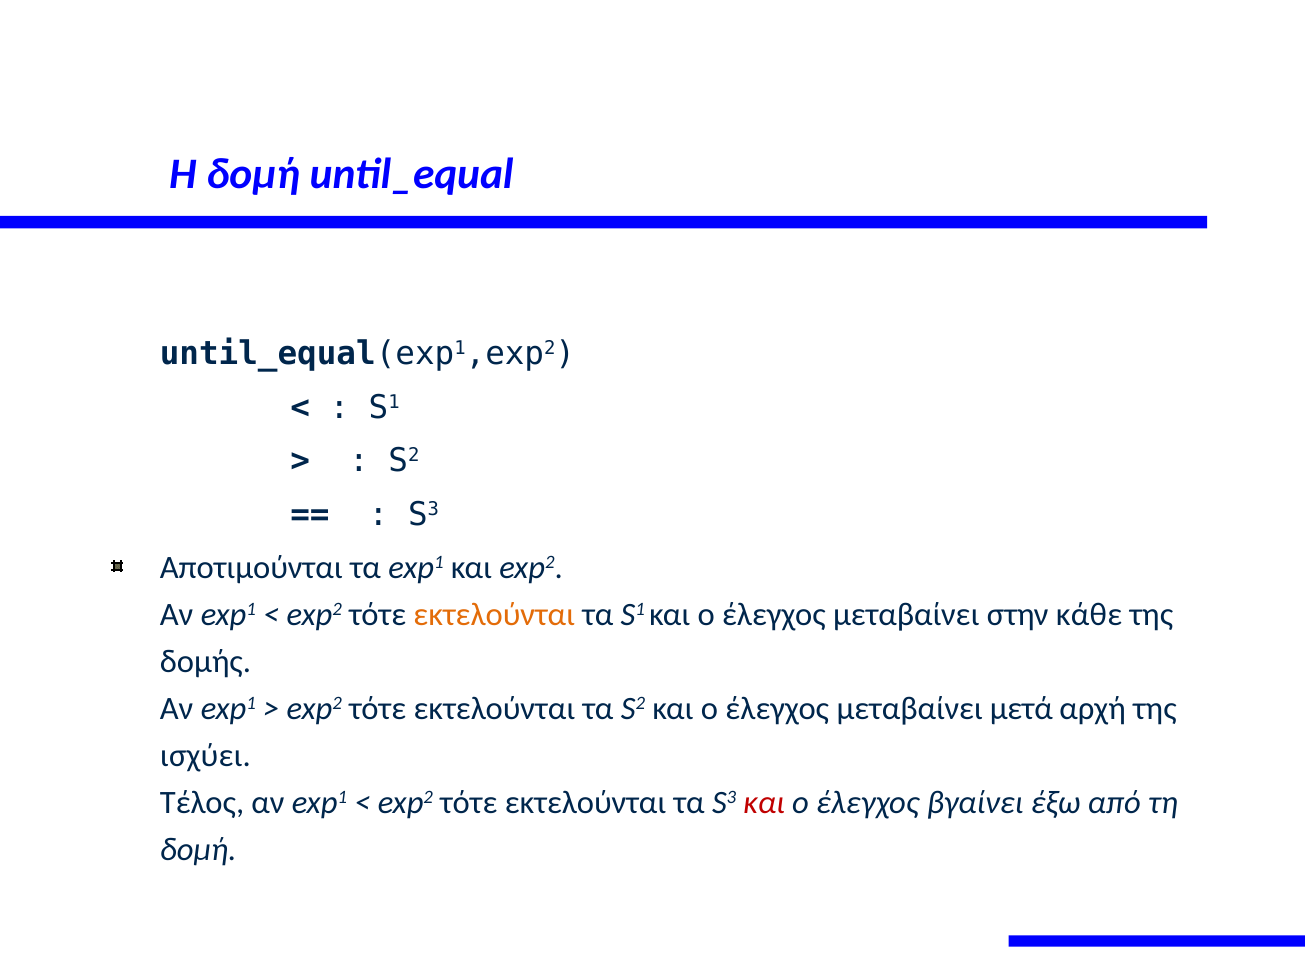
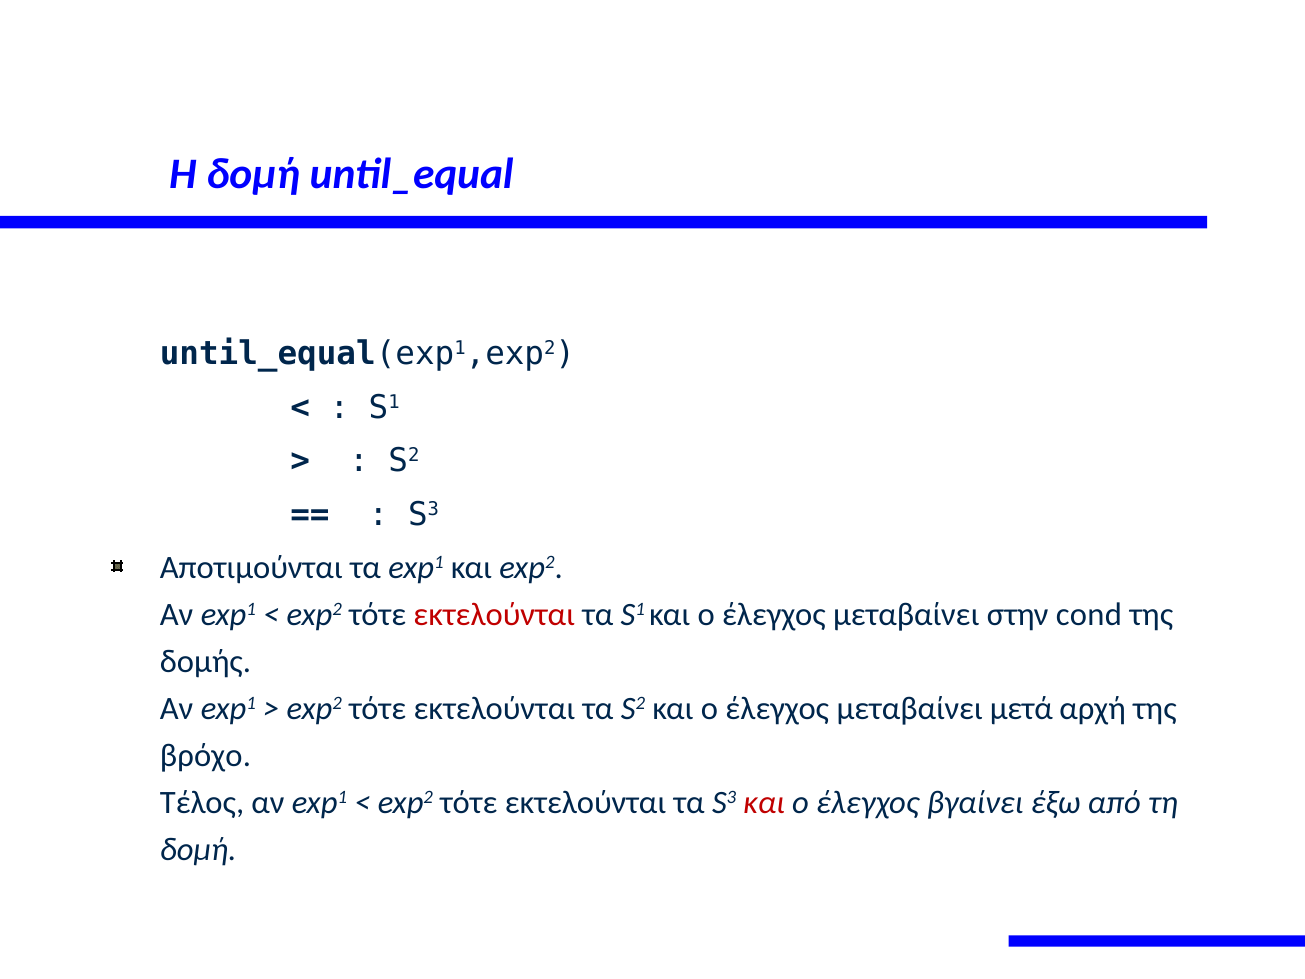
εκτελούνται at (494, 615) colour: orange -> red
κάθε: κάθε -> cond
ισχύει: ισχύει -> βρόχο
